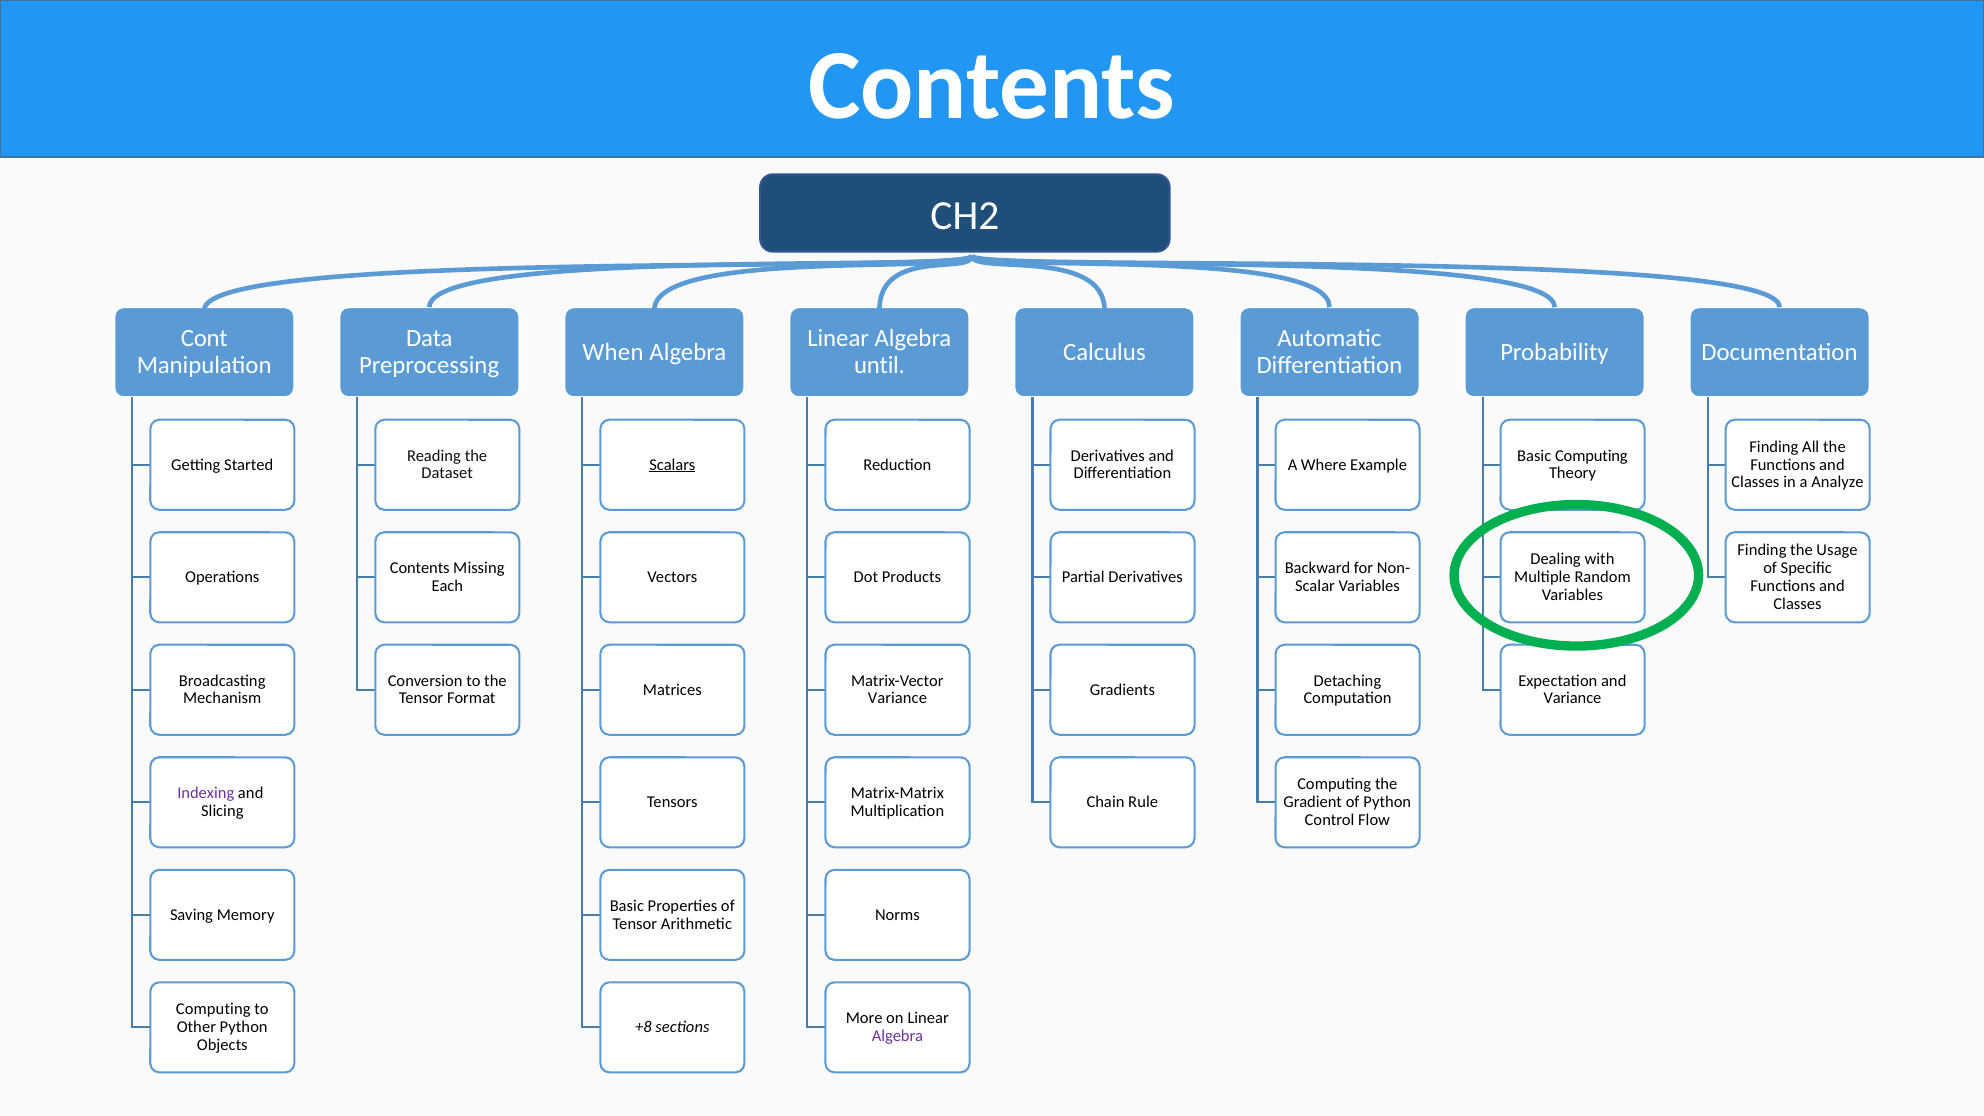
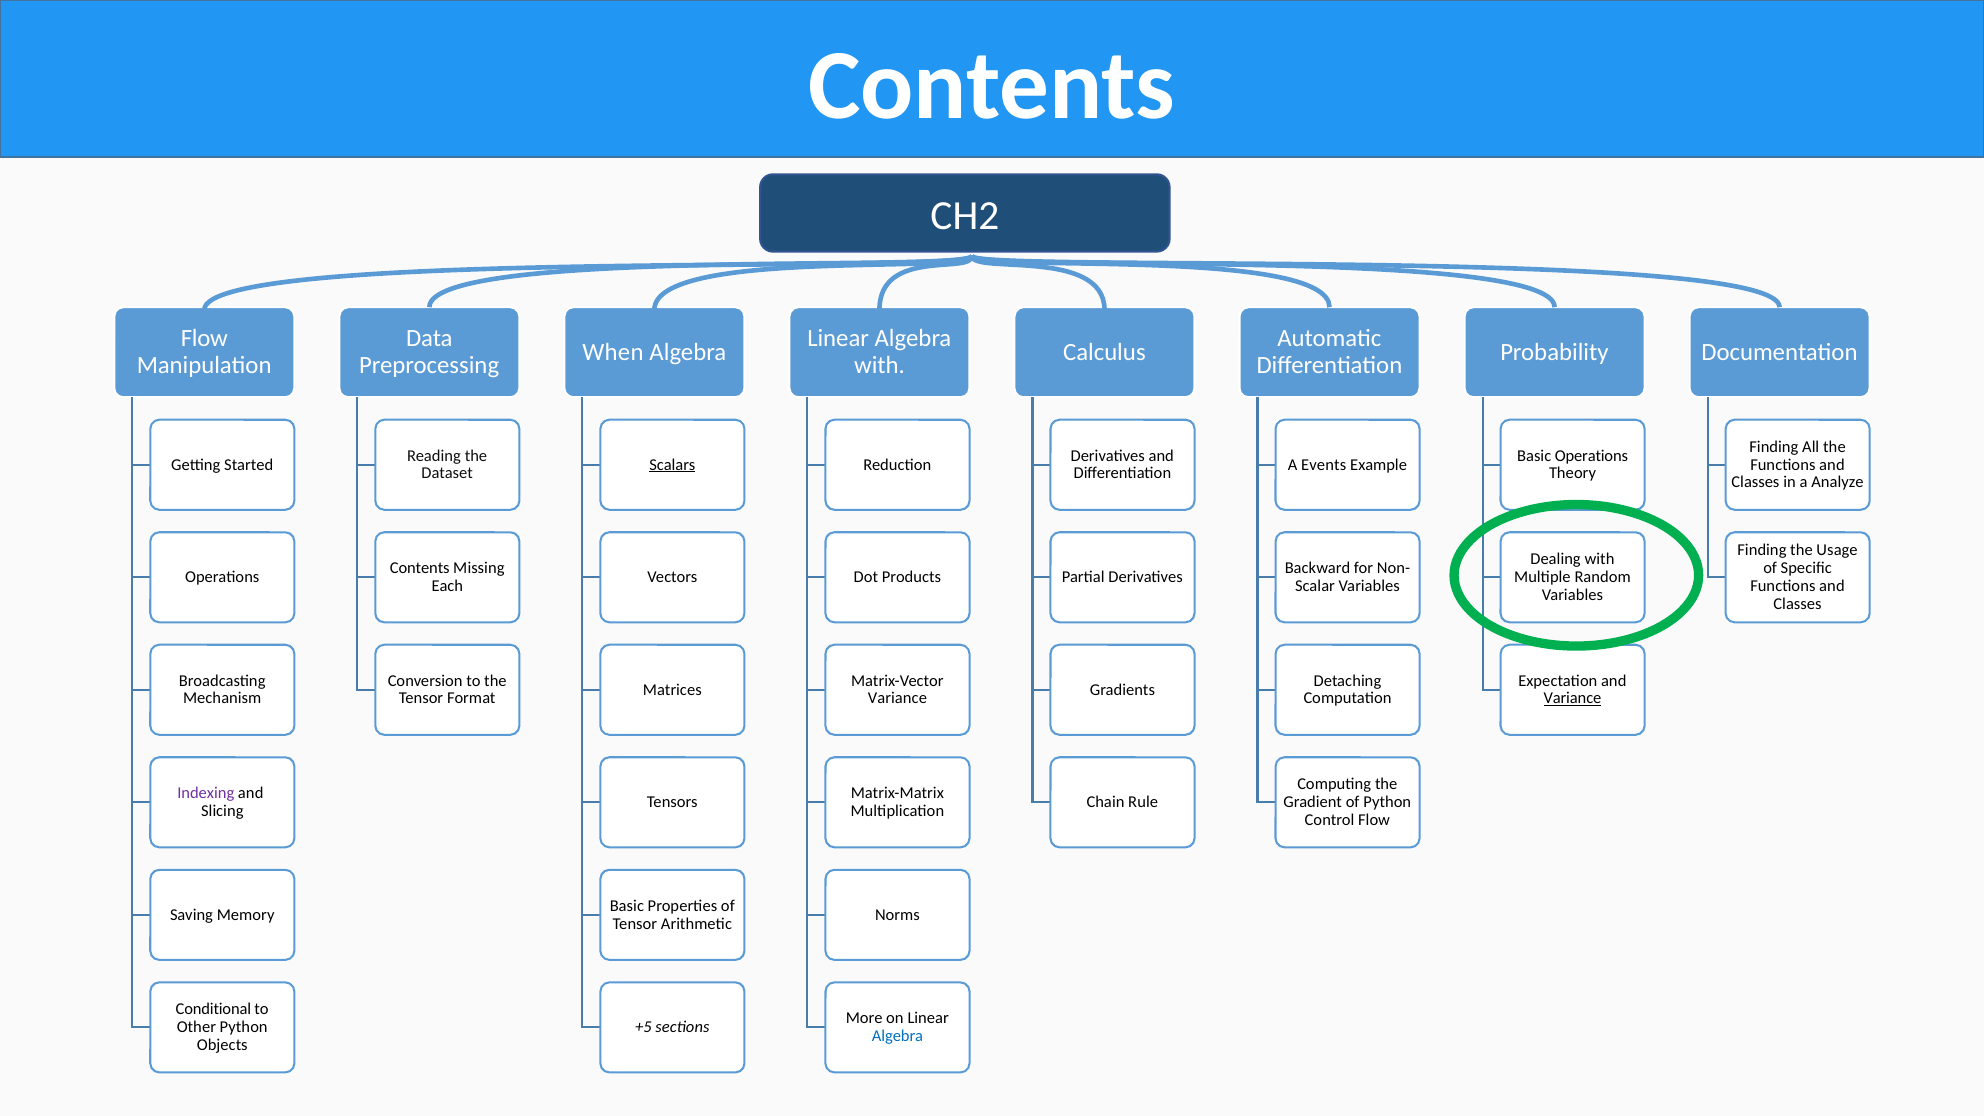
Cont at (204, 339): Cont -> Flow
until at (880, 365): until -> with
Basic Computing: Computing -> Operations
Where: Where -> Events
Variance at (1572, 699) underline: none -> present
Computing at (213, 1009): Computing -> Conditional
+8: +8 -> +5
Algebra at (897, 1036) colour: purple -> blue
